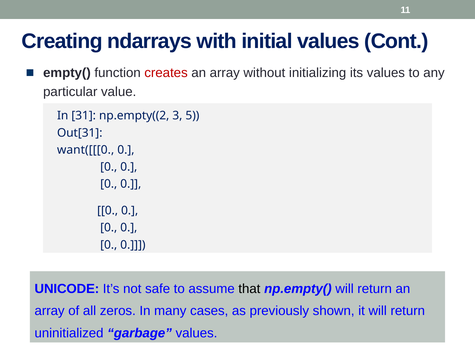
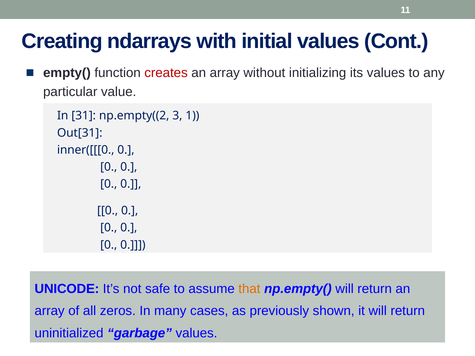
5: 5 -> 1
want([[[0: want([[[0 -> inner([[[0
that colour: black -> orange
